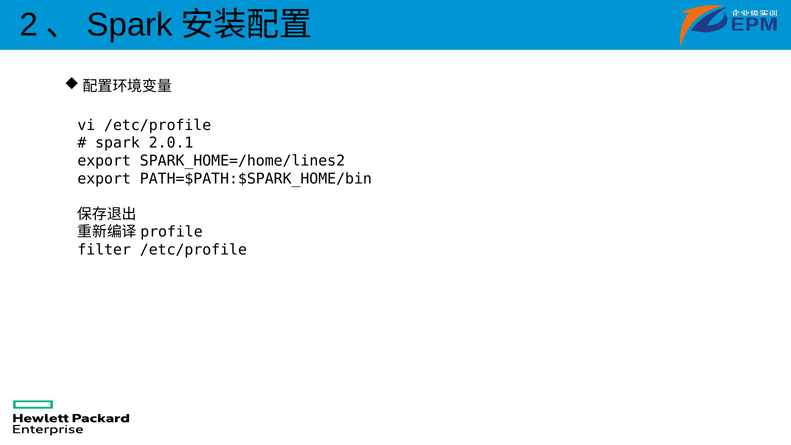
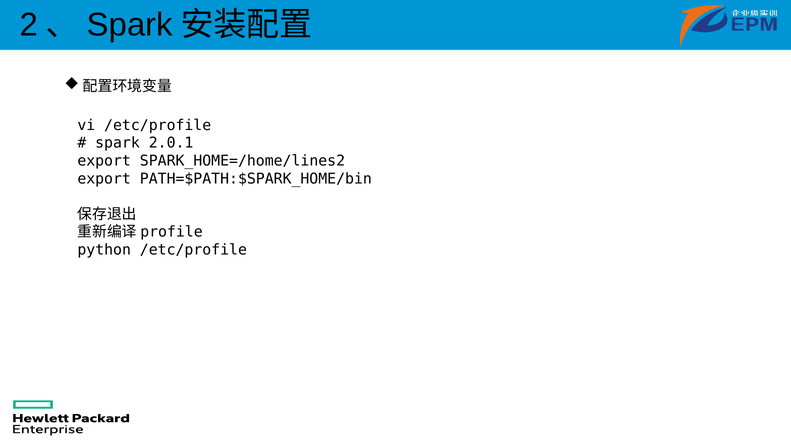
filter: filter -> python
